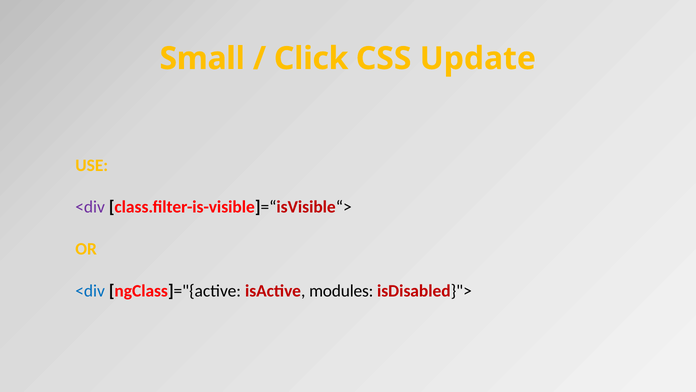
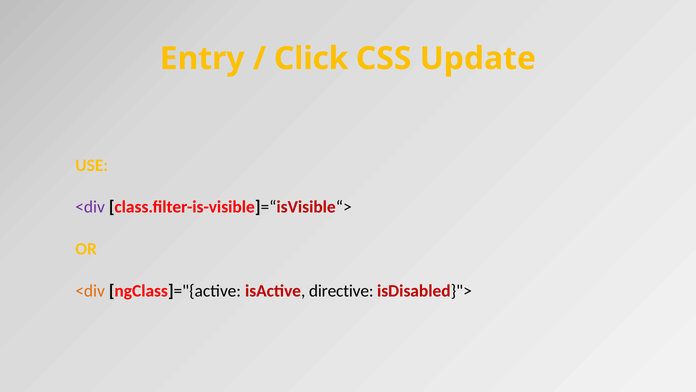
Small: Small -> Entry
<div at (90, 290) colour: blue -> orange
modules: modules -> directive
